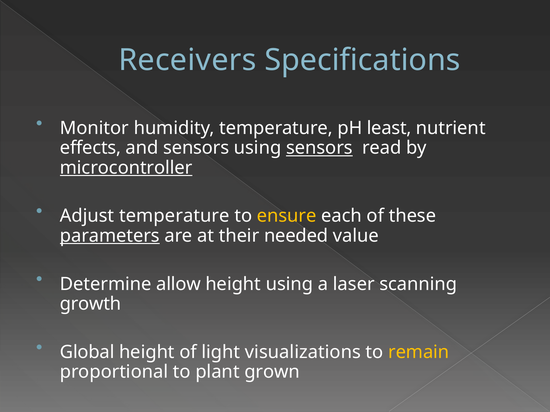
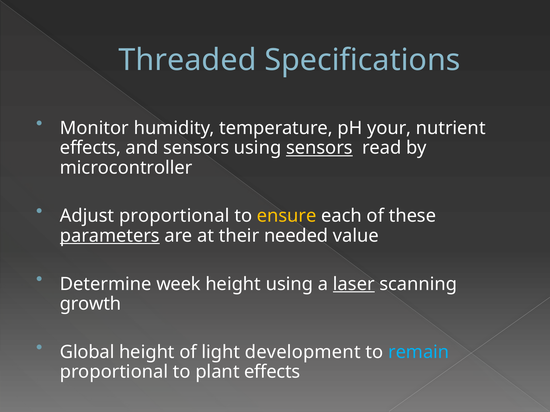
Receivers: Receivers -> Threaded
least: least -> your
microcontroller underline: present -> none
Adjust temperature: temperature -> proportional
allow: allow -> week
laser underline: none -> present
visualizations: visualizations -> development
remain colour: yellow -> light blue
plant grown: grown -> effects
